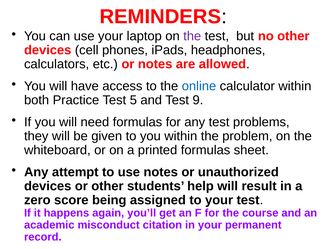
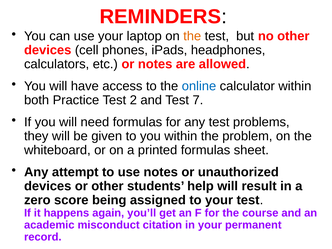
the at (192, 36) colour: purple -> orange
5: 5 -> 2
9: 9 -> 7
